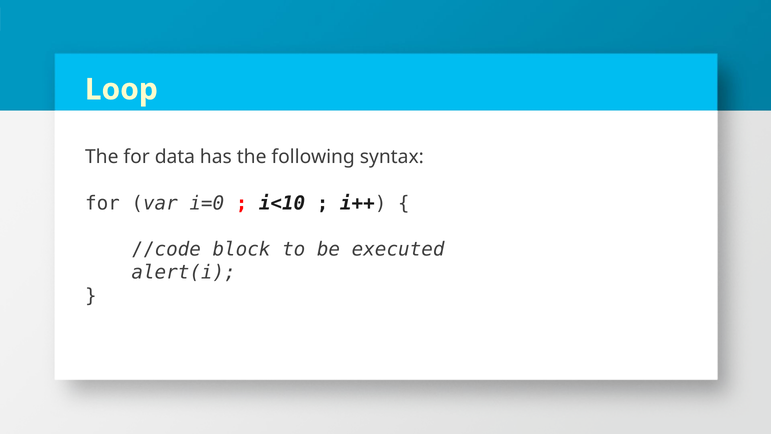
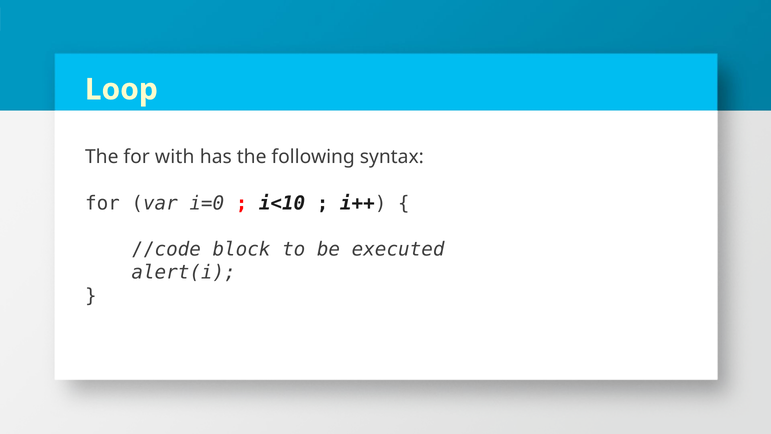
data: data -> with
